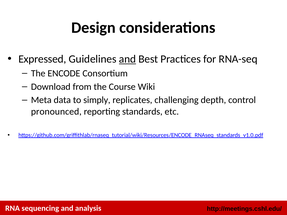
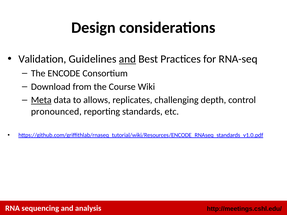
Expressed: Expressed -> Validation
Meta underline: none -> present
simply: simply -> allows
